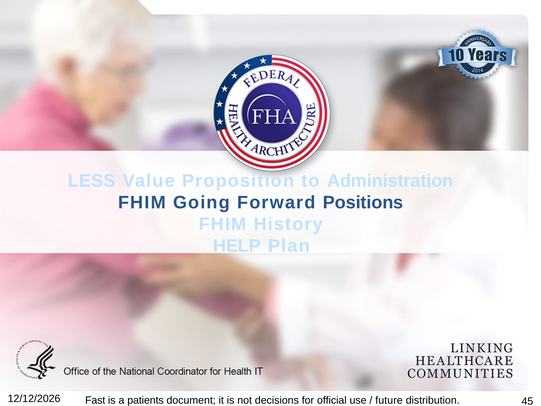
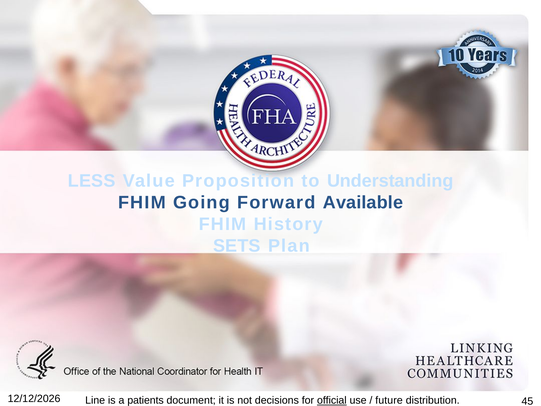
Administration: Administration -> Understanding
Positions: Positions -> Available
HELP: HELP -> SETS
Fast: Fast -> Line
official underline: none -> present
